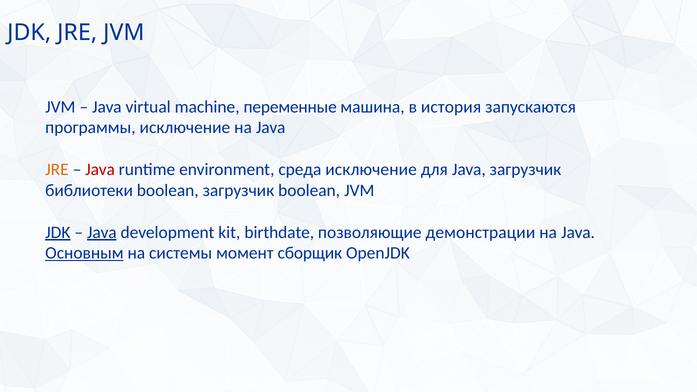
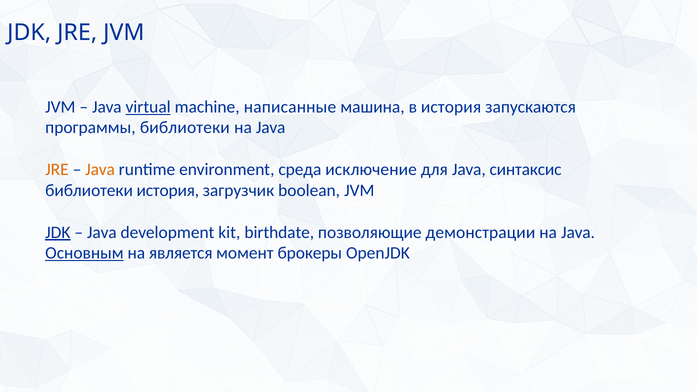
virtual underline: none -> present
переменные: переменные -> написанные
программы исключение: исключение -> библиотеки
Java at (100, 170) colour: red -> orange
Java загрузчик: загрузчик -> синтаксис
библиотеки boolean: boolean -> история
Java at (102, 232) underline: present -> none
системы: системы -> является
сборщик: сборщик -> брокеры
